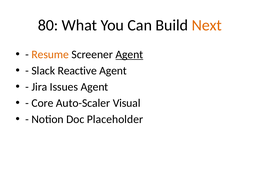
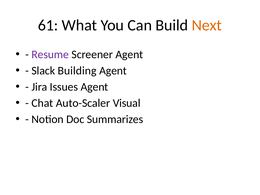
80: 80 -> 61
Resume colour: orange -> purple
Agent at (129, 55) underline: present -> none
Reactive: Reactive -> Building
Core: Core -> Chat
Placeholder: Placeholder -> Summarizes
